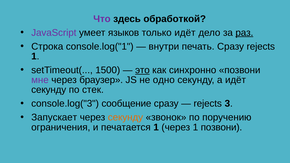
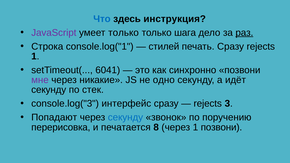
Что colour: purple -> blue
обработкой: обработкой -> инструкция
умеет языков: языков -> только
только идёт: идёт -> шага
внутри: внутри -> стилей
1500: 1500 -> 6041
это underline: present -> none
браузер: браузер -> никакие
сообщение: сообщение -> интерфейс
Запускает: Запускает -> Попадают
секунду at (125, 117) colour: orange -> blue
ограничения: ограничения -> перерисовка
печатается 1: 1 -> 8
